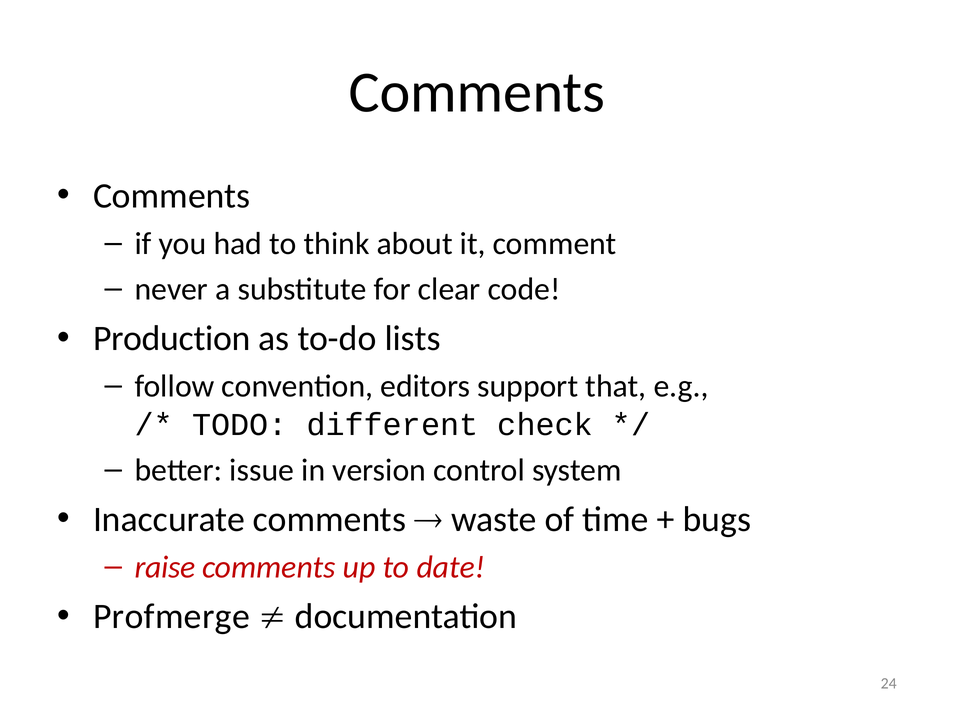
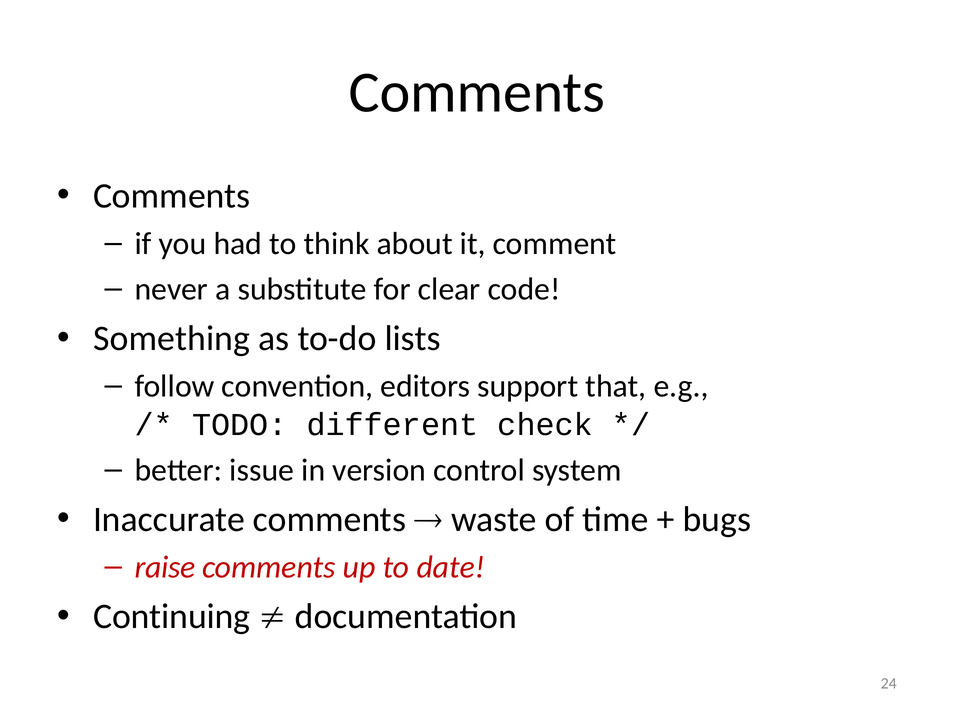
Production: Production -> Something
Profmerge: Profmerge -> Continuing
